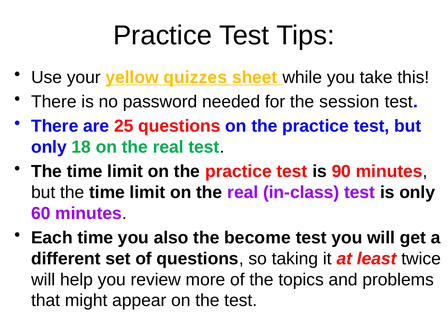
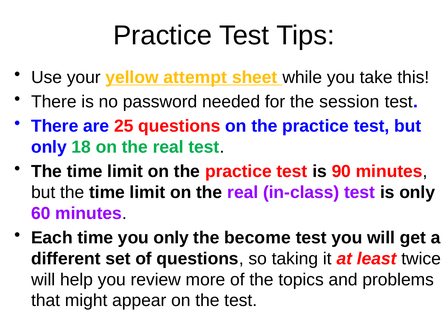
quizzes: quizzes -> attempt
you also: also -> only
